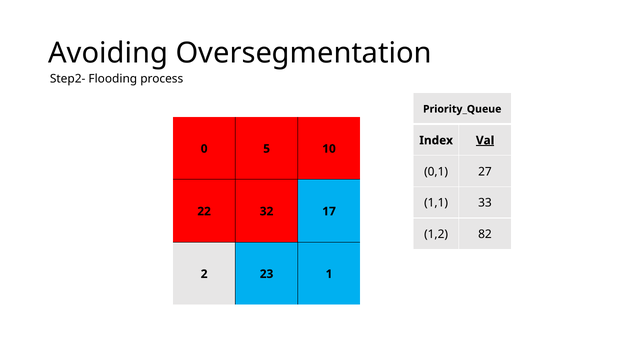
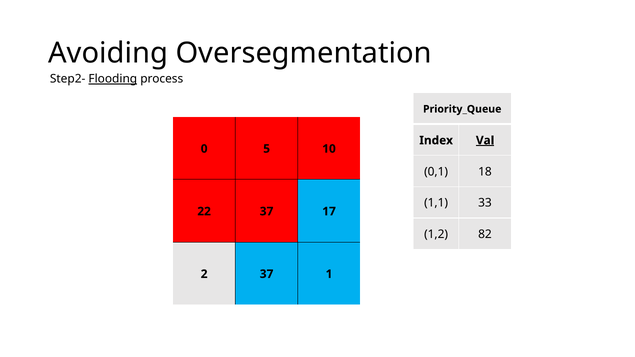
Flooding underline: none -> present
27: 27 -> 18
22 32: 32 -> 37
2 23: 23 -> 37
